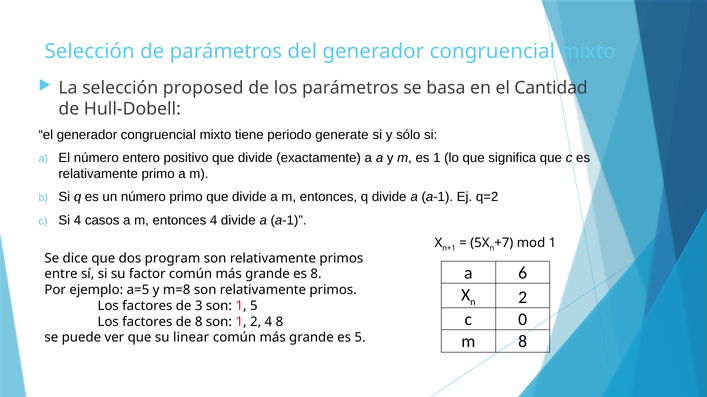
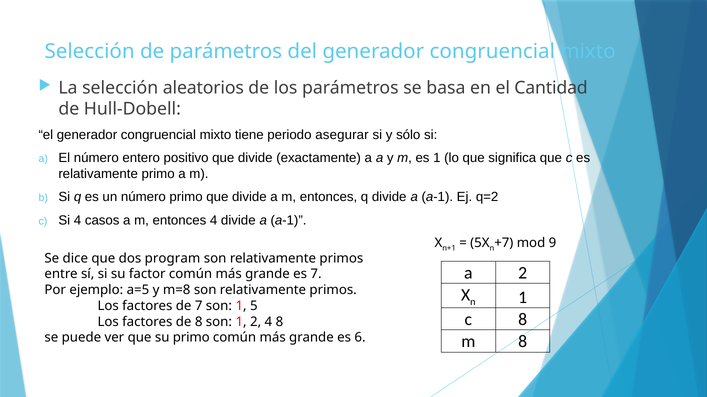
proposed: proposed -> aleatorios
generate: generate -> asegurar
mod 1: 1 -> 9
a 6: 6 -> 2
es 8: 8 -> 7
2 at (523, 298): 2 -> 1
de 3: 3 -> 7
c 0: 0 -> 8
su linear: linear -> primo
es 5: 5 -> 6
